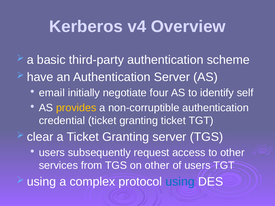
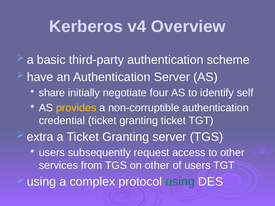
email: email -> share
clear: clear -> extra
using at (180, 182) colour: blue -> green
